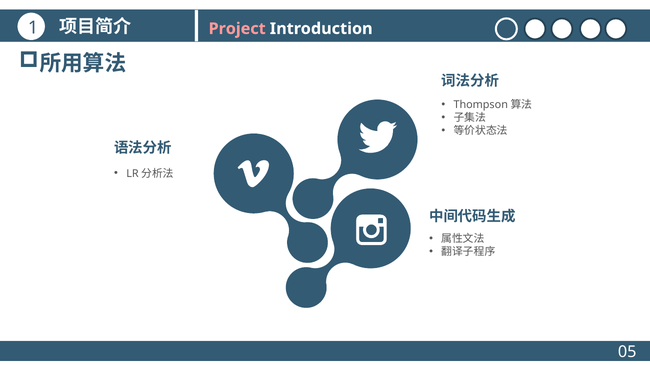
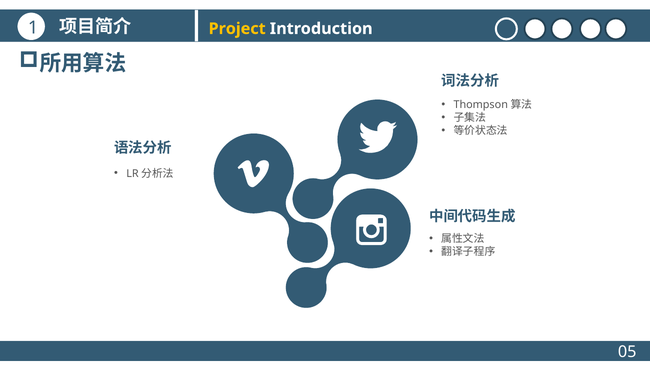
Project colour: pink -> yellow
